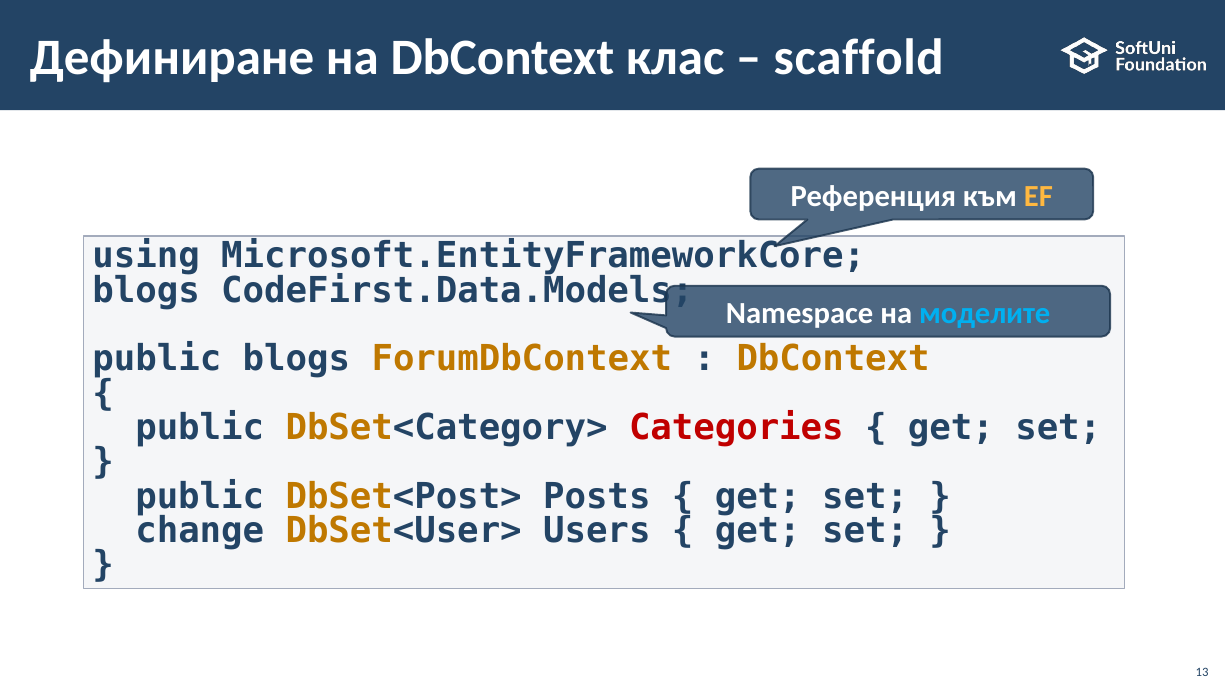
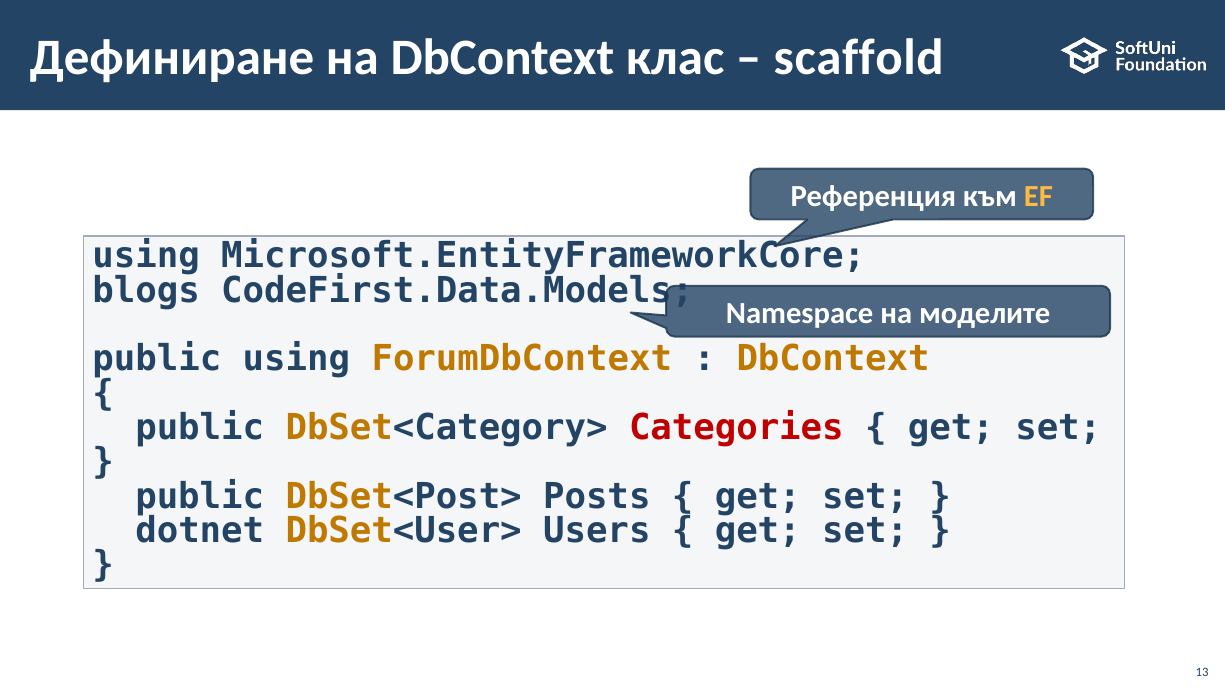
моделите colour: light blue -> white
public blogs: blogs -> using
change: change -> dotnet
